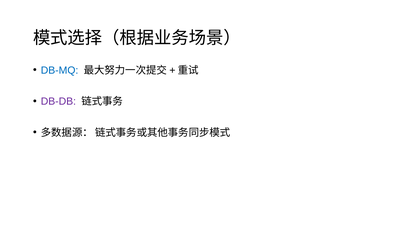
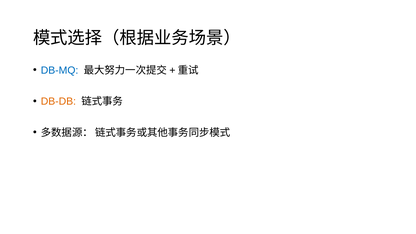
DB-DB colour: purple -> orange
